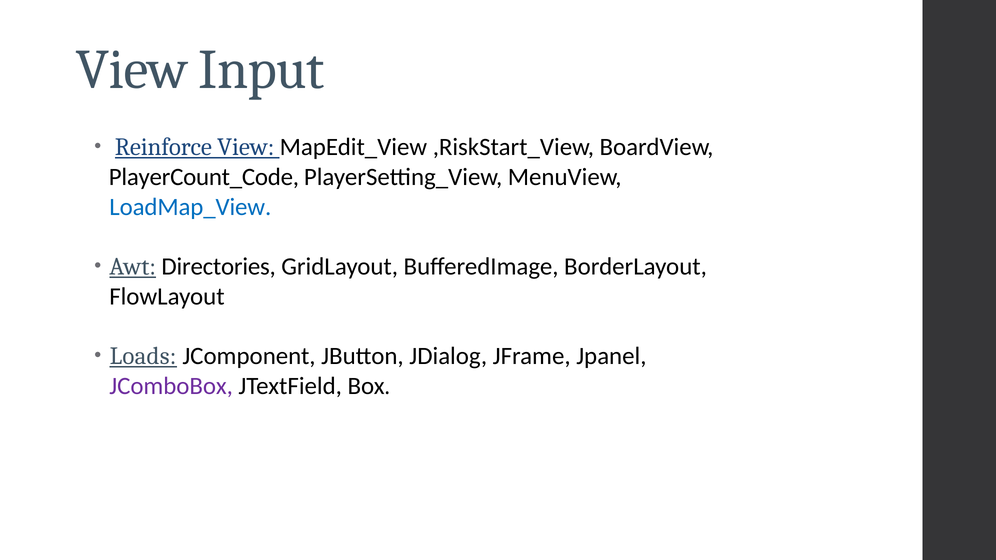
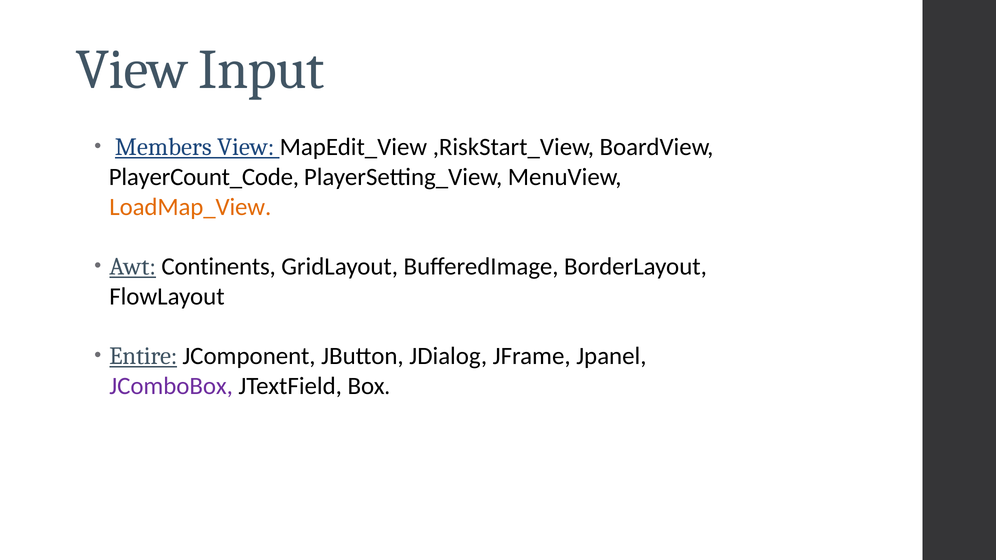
Reinforce: Reinforce -> Members
LoadMap_View colour: blue -> orange
Directories: Directories -> Continents
Loads: Loads -> Entire
